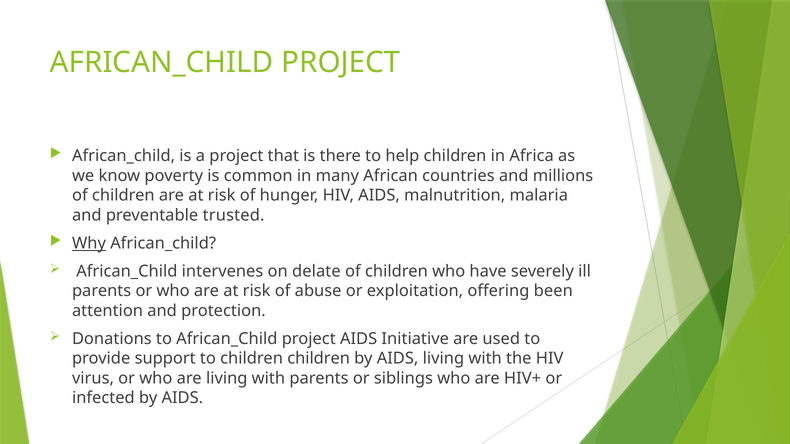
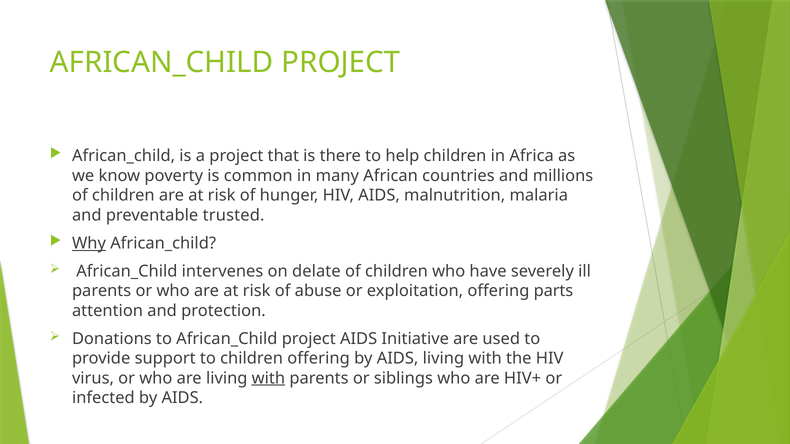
been: been -> parts
children children: children -> offering
with at (268, 378) underline: none -> present
